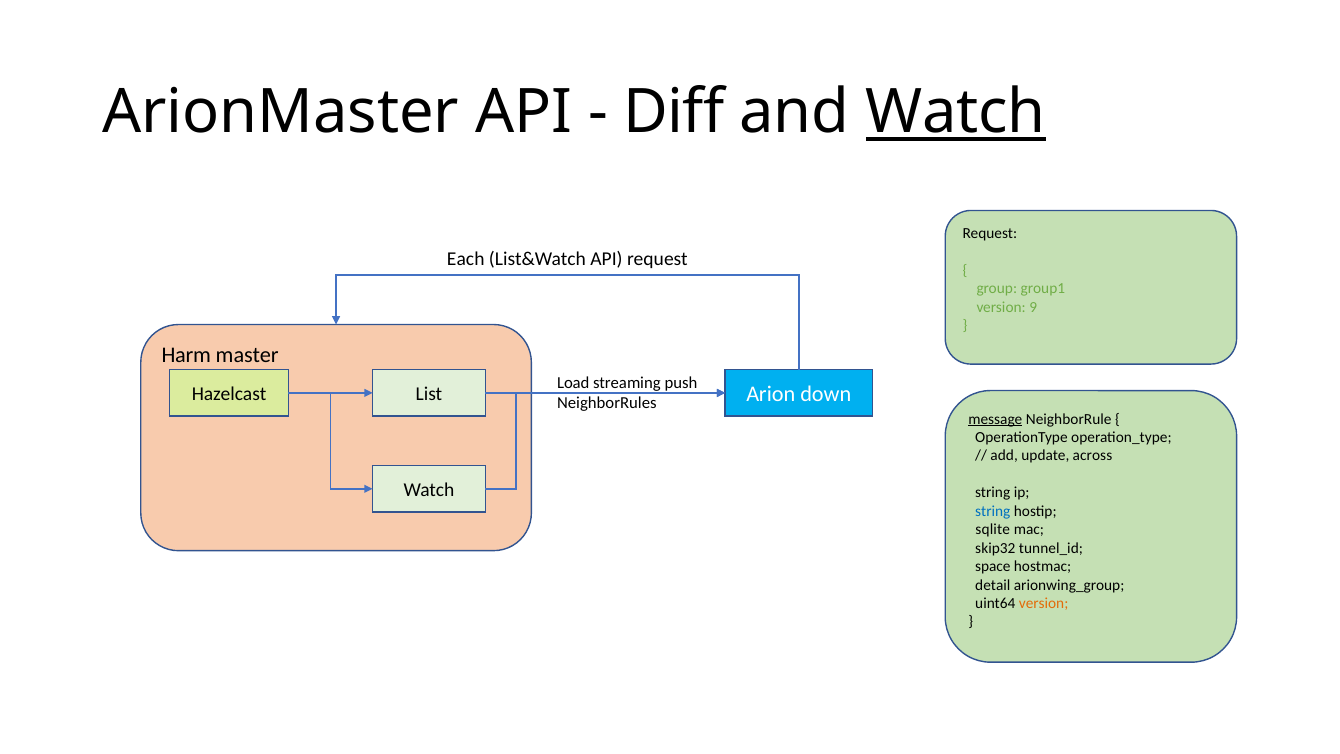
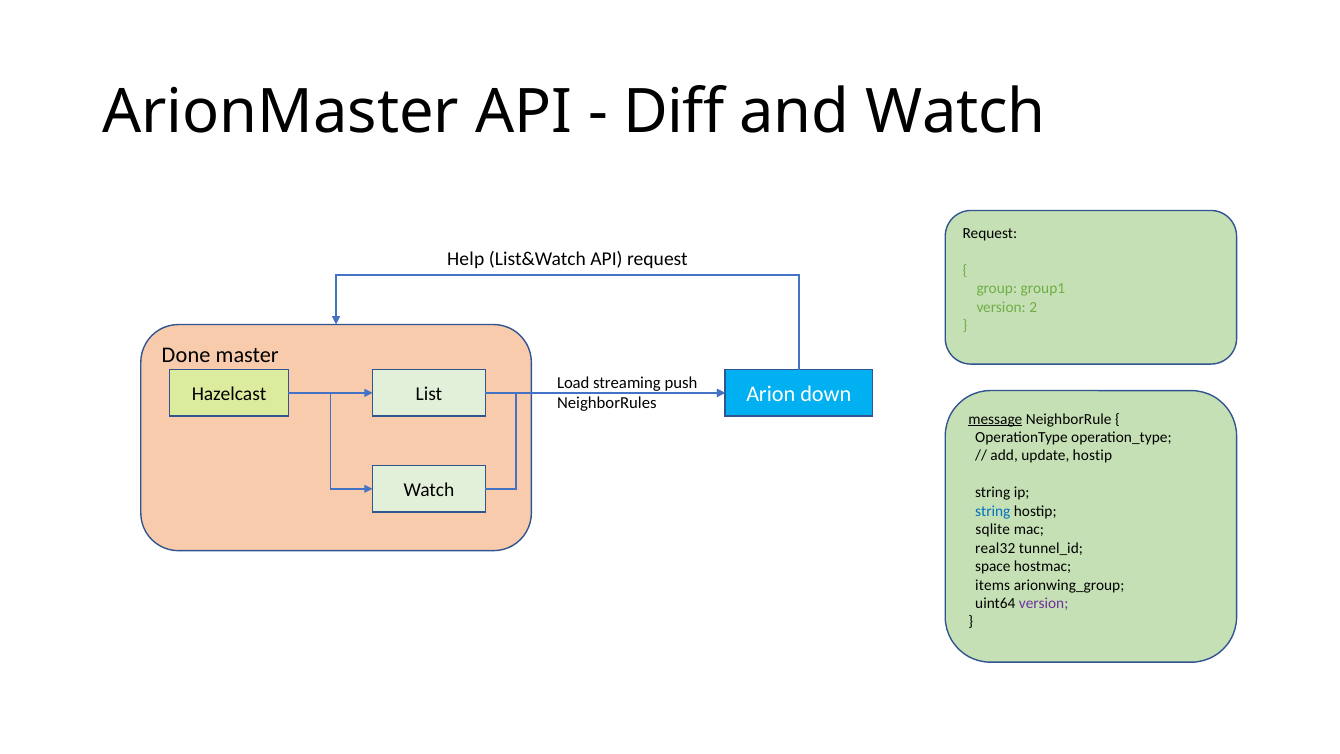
Watch at (956, 113) underline: present -> none
Each: Each -> Help
9: 9 -> 2
Harm: Harm -> Done
update across: across -> hostip
skip32: skip32 -> real32
detail: detail -> items
version at (1044, 603) colour: orange -> purple
